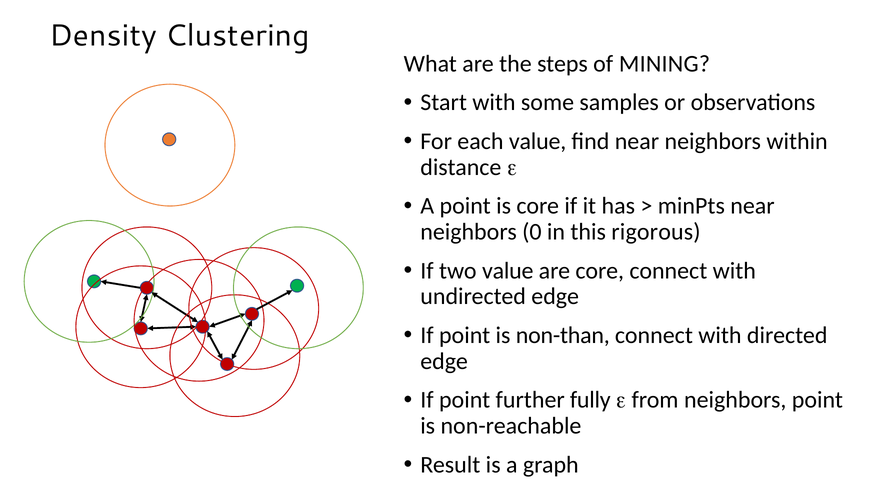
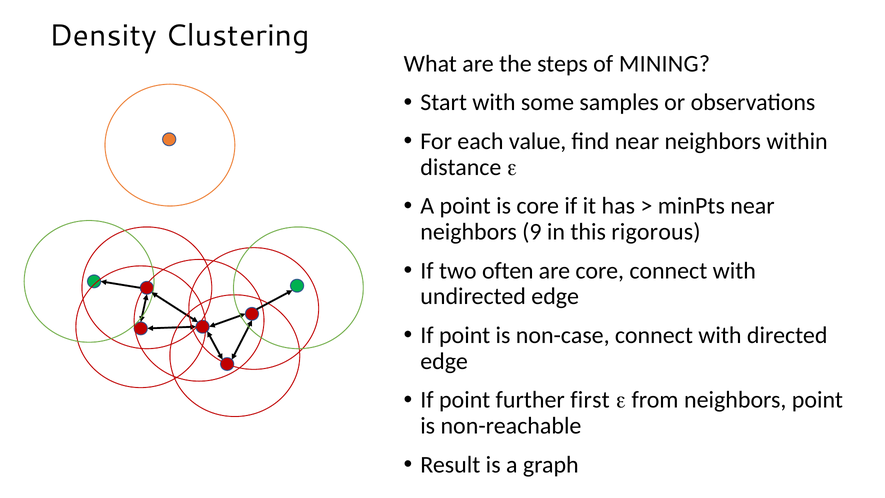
0: 0 -> 9
two value: value -> often
non-than: non-than -> non-case
fully: fully -> first
